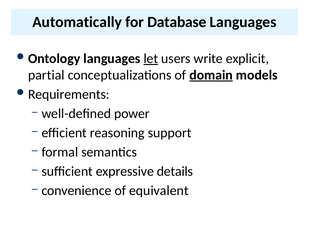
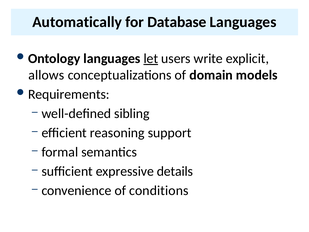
partial: partial -> allows
domain underline: present -> none
power: power -> sibling
equivalent: equivalent -> conditions
